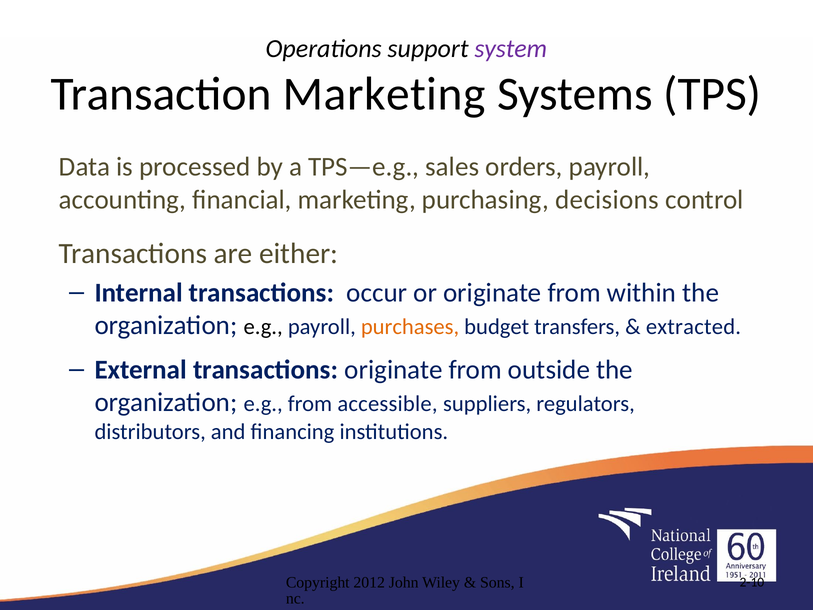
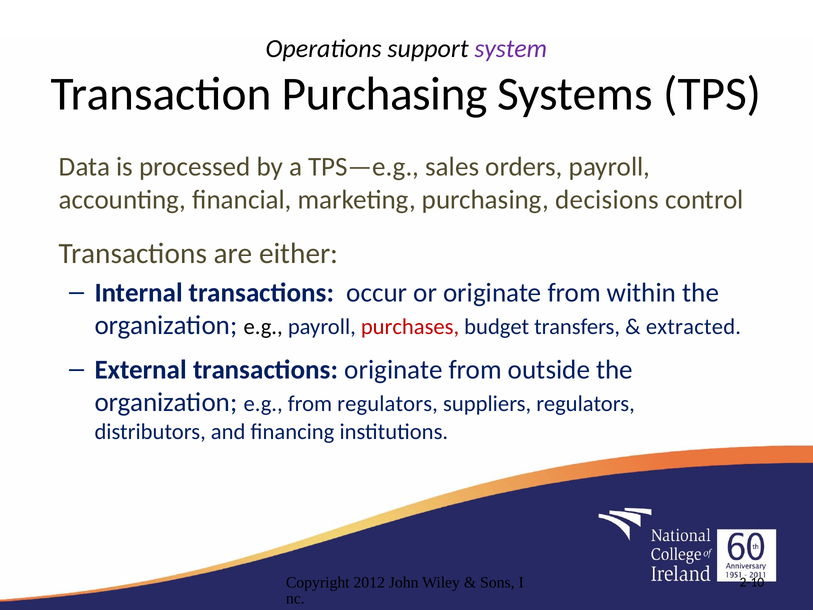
Transaction Marketing: Marketing -> Purchasing
purchases colour: orange -> red
from accessible: accessible -> regulators
